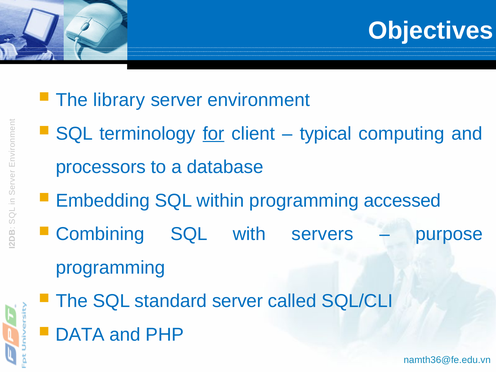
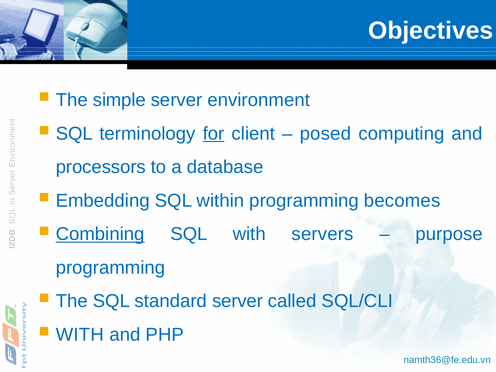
library: library -> simple
typical: typical -> posed
accessed: accessed -> becomes
Combining underline: none -> present
DATA at (80, 335): DATA -> WITH
